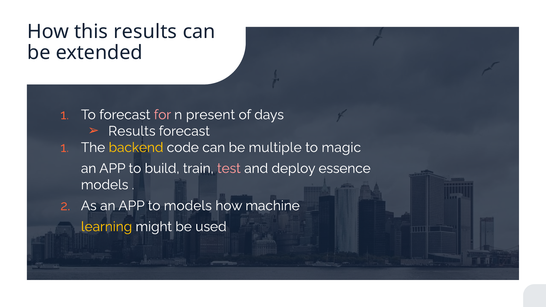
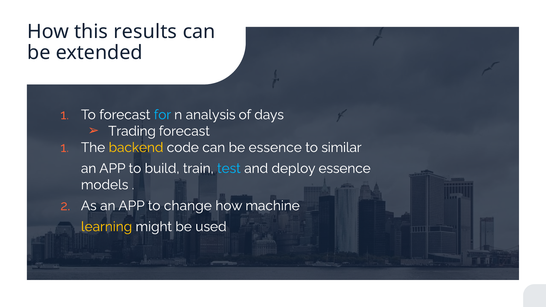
for colour: pink -> light blue
present: present -> analysis
Results at (132, 131): Results -> Trading
be multiple: multiple -> essence
magic: magic -> similar
test colour: pink -> light blue
to models: models -> change
